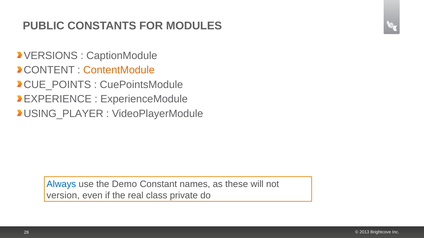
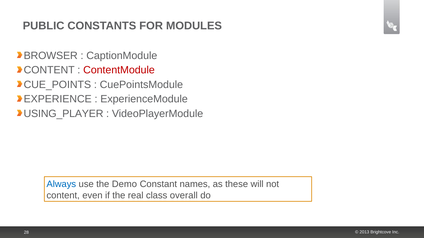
VERSIONS: VERSIONS -> BROWSER
ContentModule colour: orange -> red
version at (63, 196): version -> content
private: private -> overall
